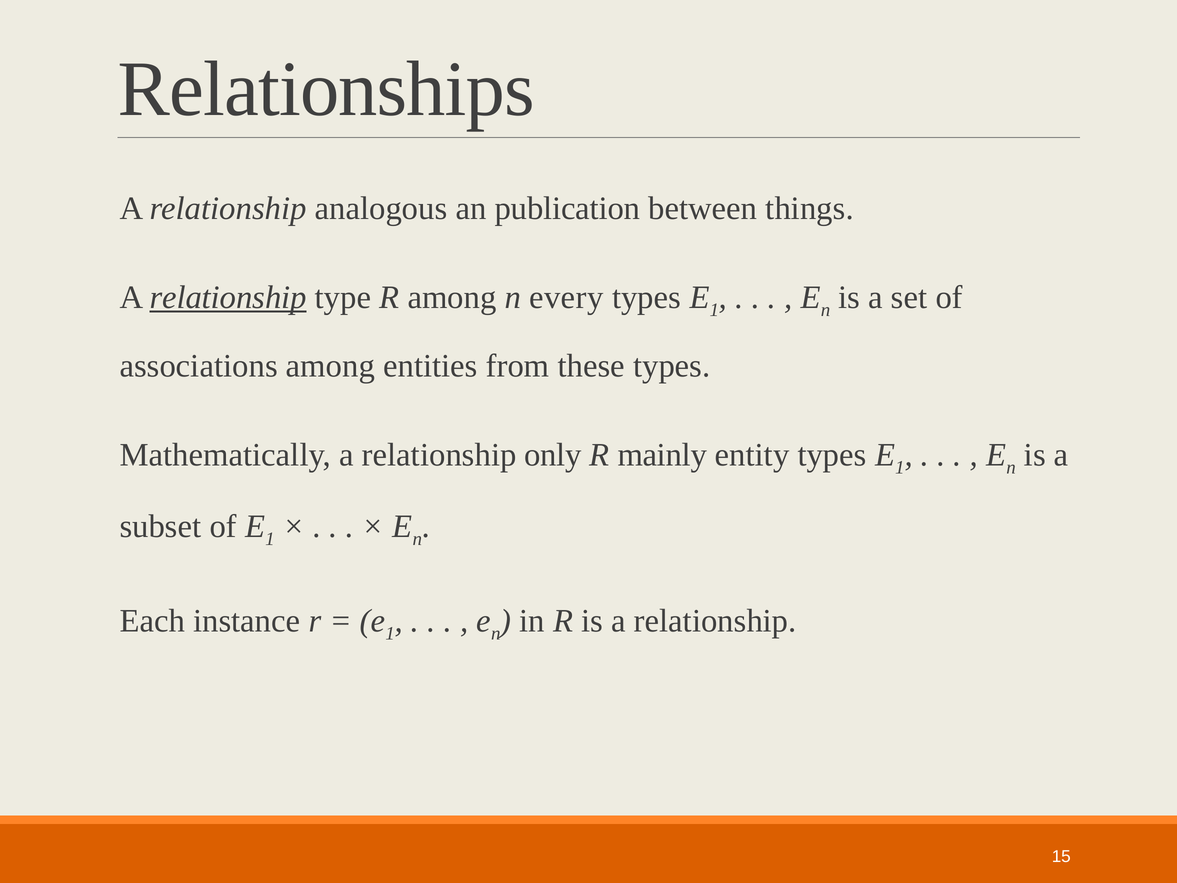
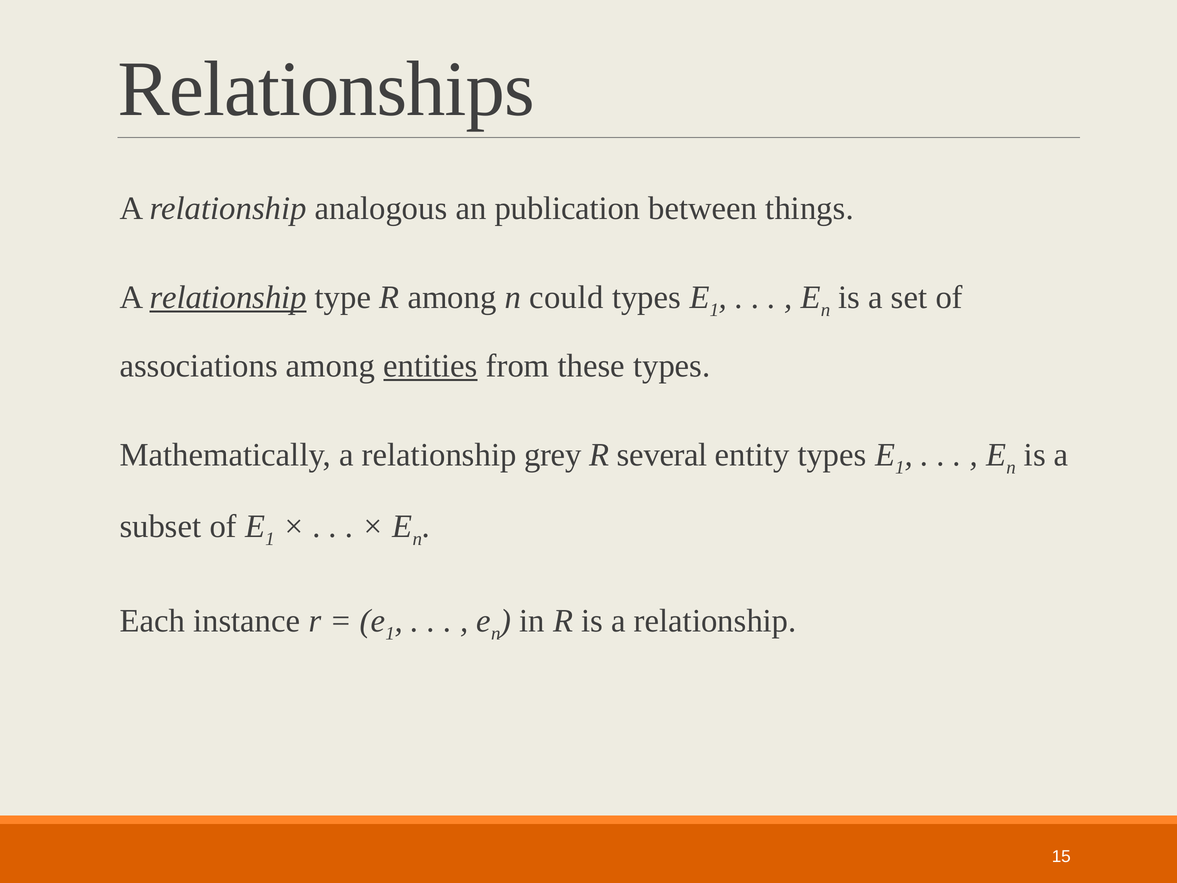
every: every -> could
entities underline: none -> present
only: only -> grey
mainly: mainly -> several
